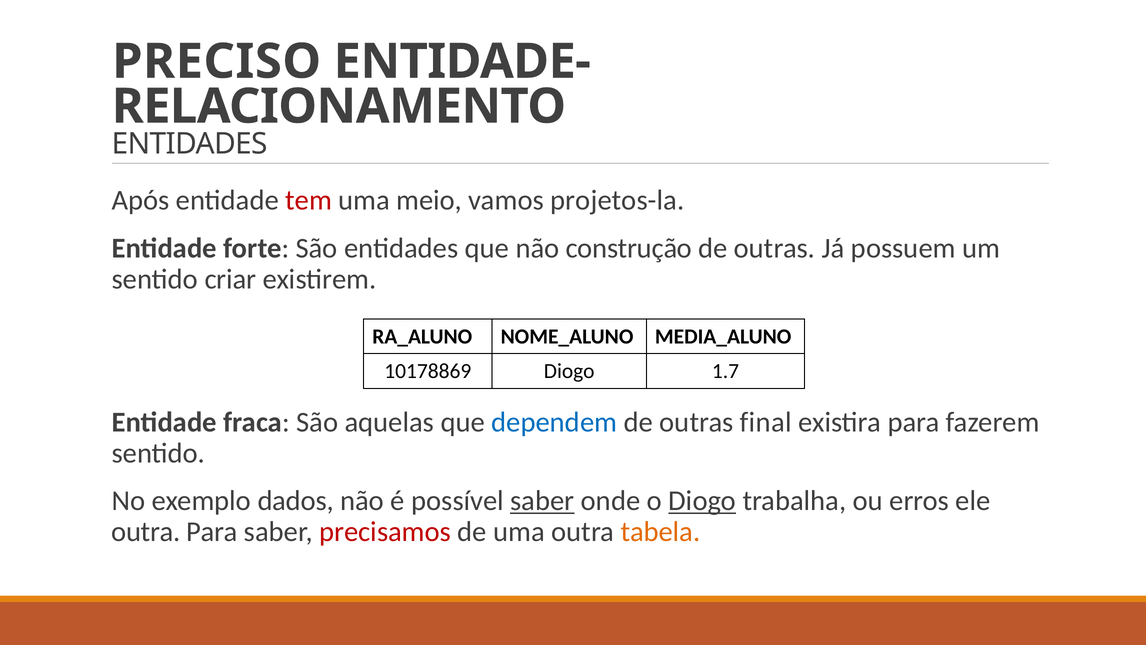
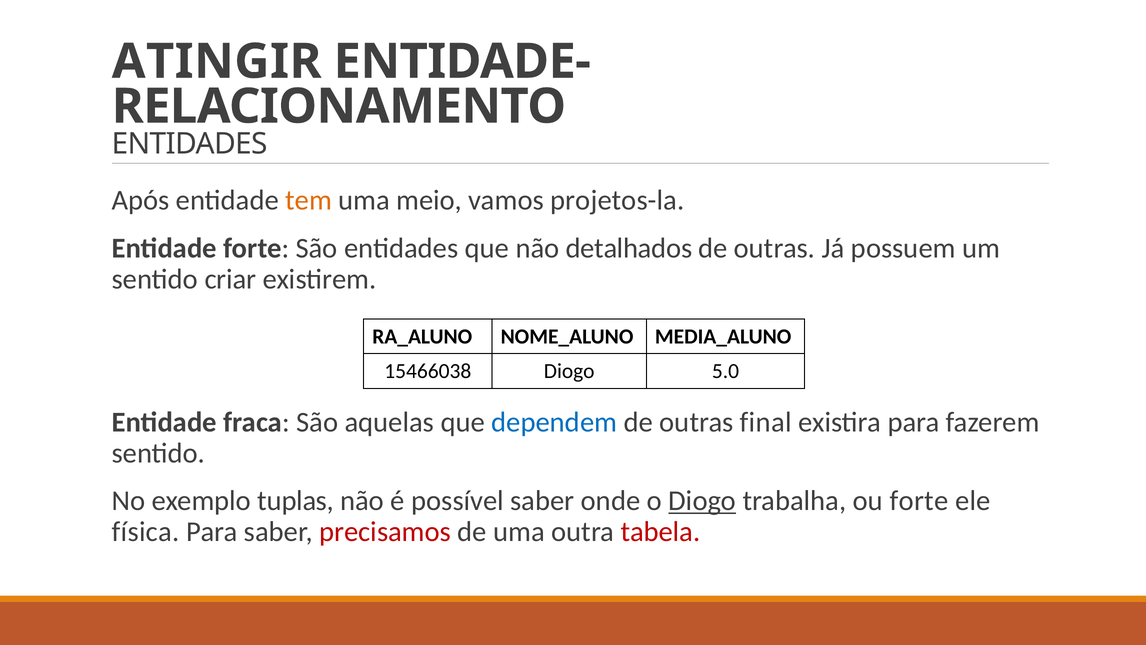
PRECISO: PRECISO -> ATINGIR
tem colour: red -> orange
construção: construção -> detalhados
10178869: 10178869 -> 15466038
1.7: 1.7 -> 5.0
dados: dados -> tuplas
saber at (542, 500) underline: present -> none
ou erros: erros -> forte
outra at (146, 531): outra -> física
tabela colour: orange -> red
